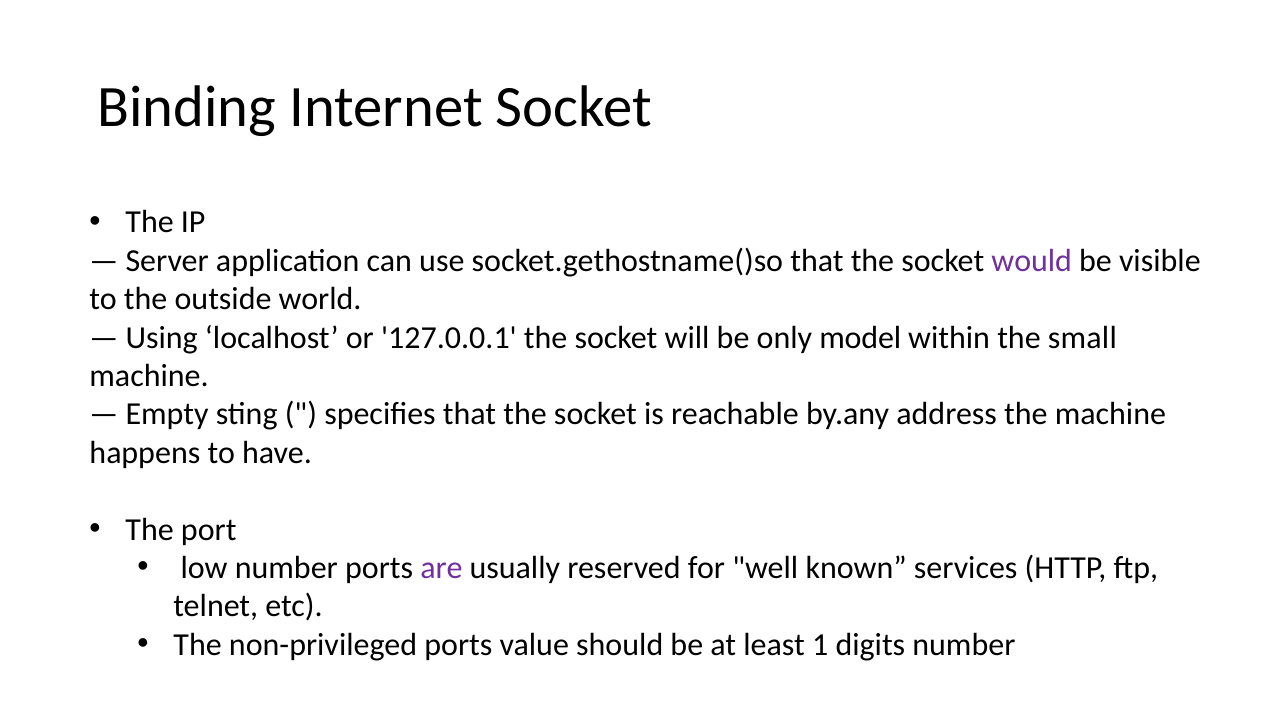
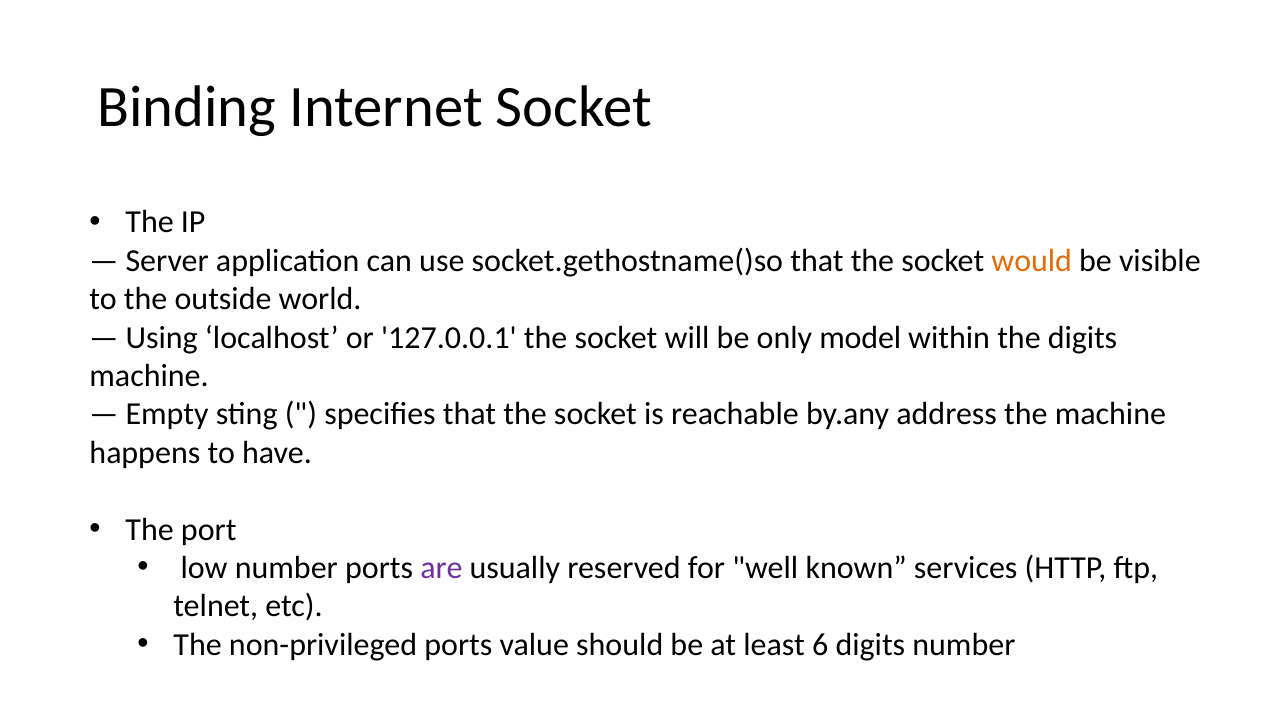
would colour: purple -> orange
the small: small -> digits
1: 1 -> 6
